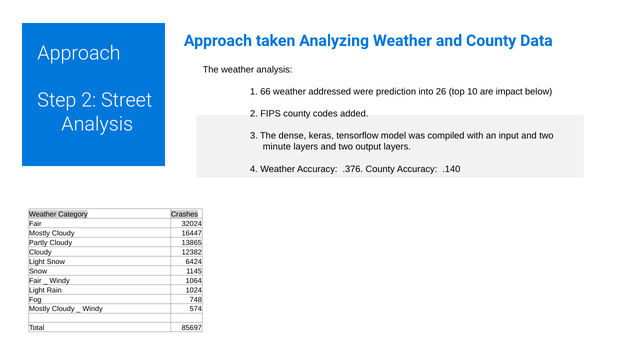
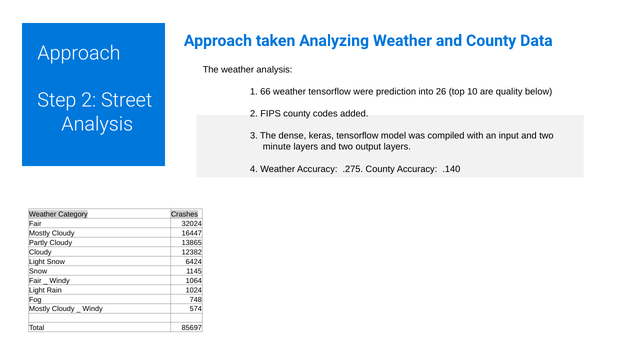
weather addressed: addressed -> tensorflow
impact: impact -> quality
.376: .376 -> .275
